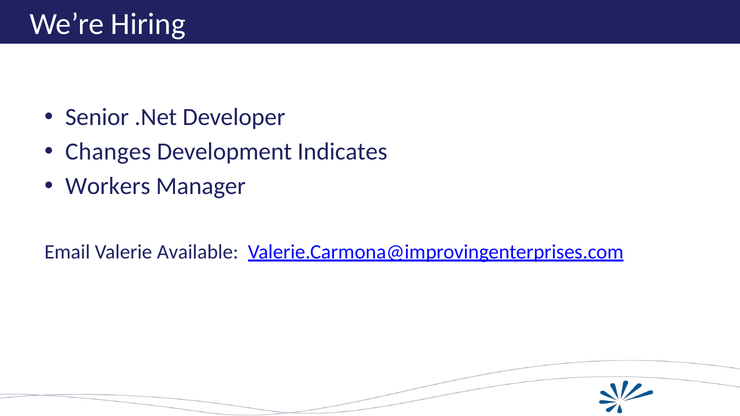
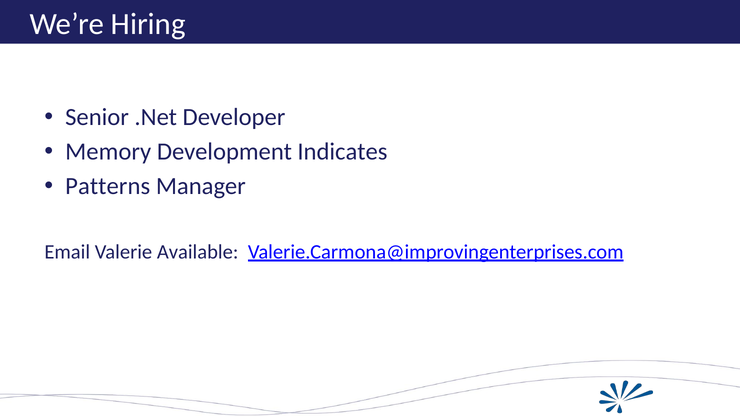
Changes: Changes -> Memory
Workers: Workers -> Patterns
